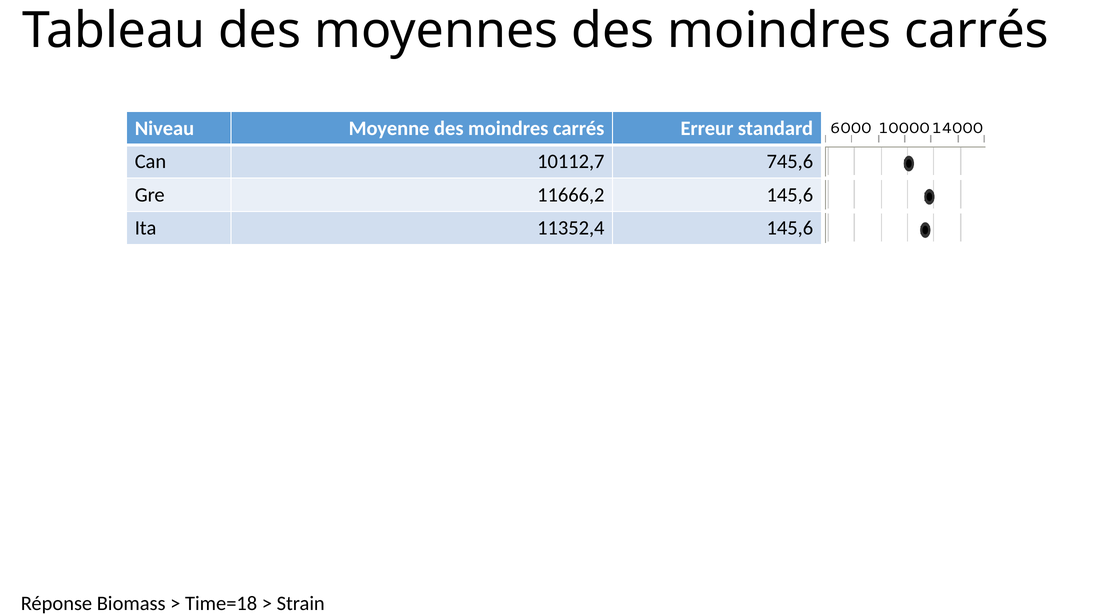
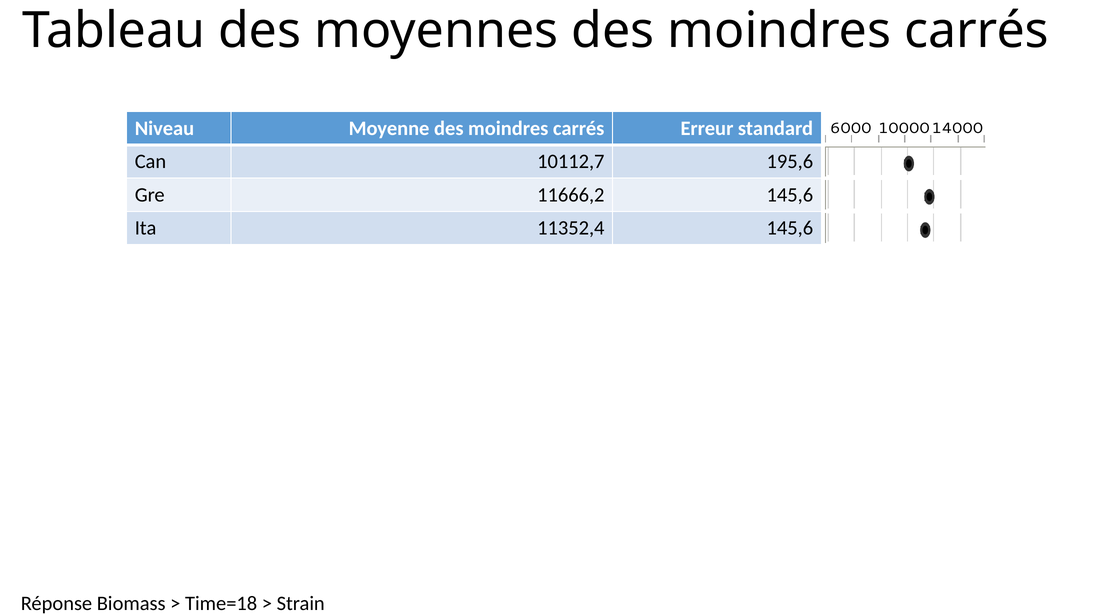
745,6: 745,6 -> 195,6
